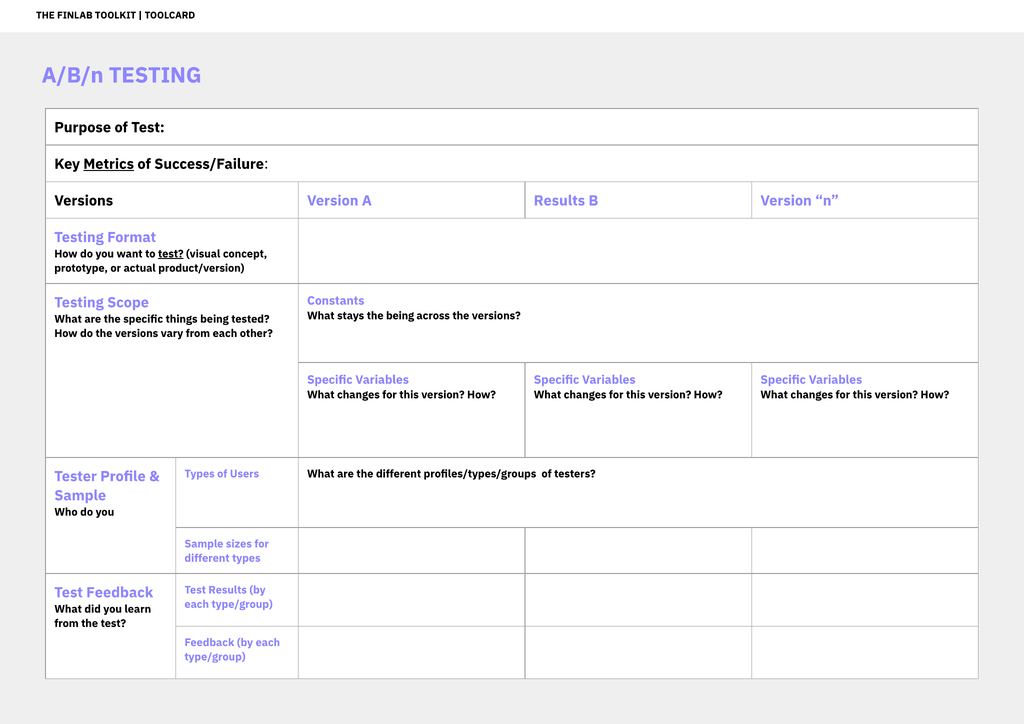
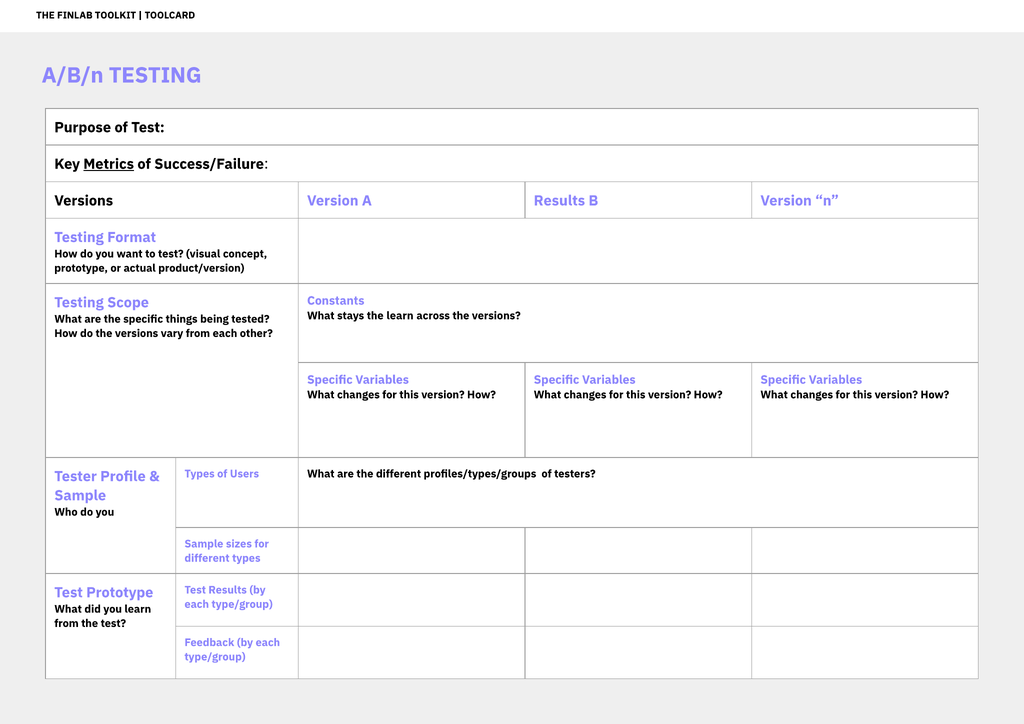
test at (171, 254) underline: present -> none
the being: being -> learn
Test Feedback: Feedback -> Prototype
